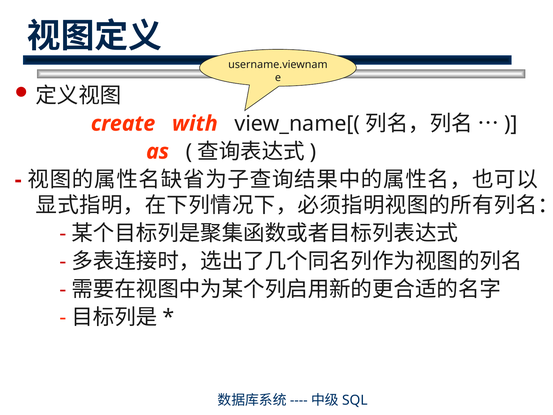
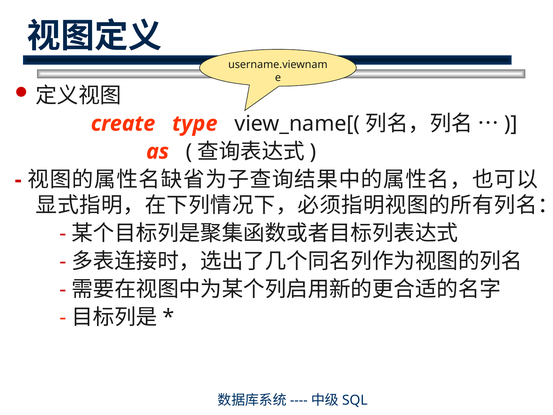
with: with -> type
